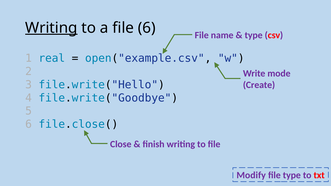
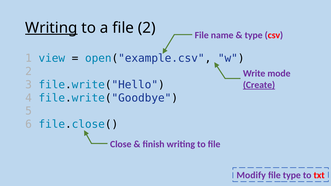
file 6: 6 -> 2
real: real -> view
Create underline: none -> present
